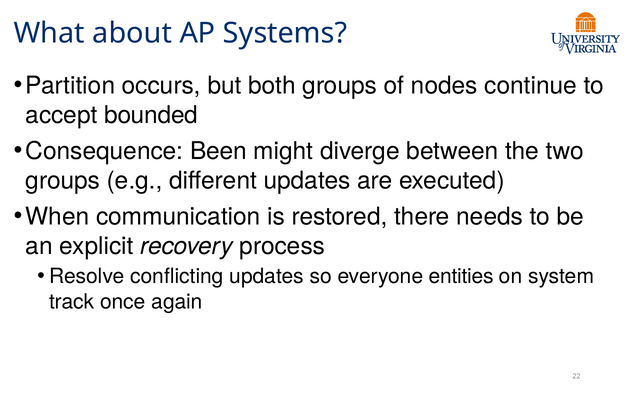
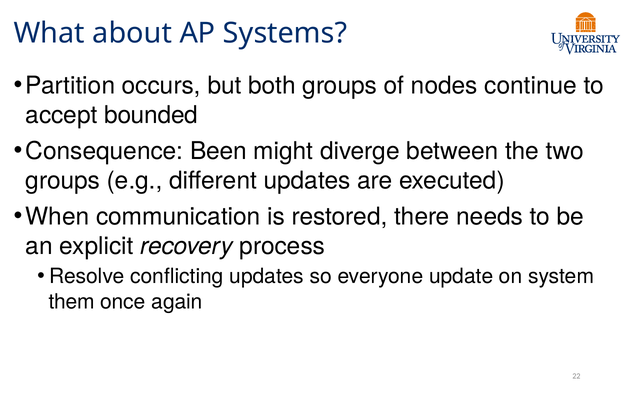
entities: entities -> update
track: track -> them
